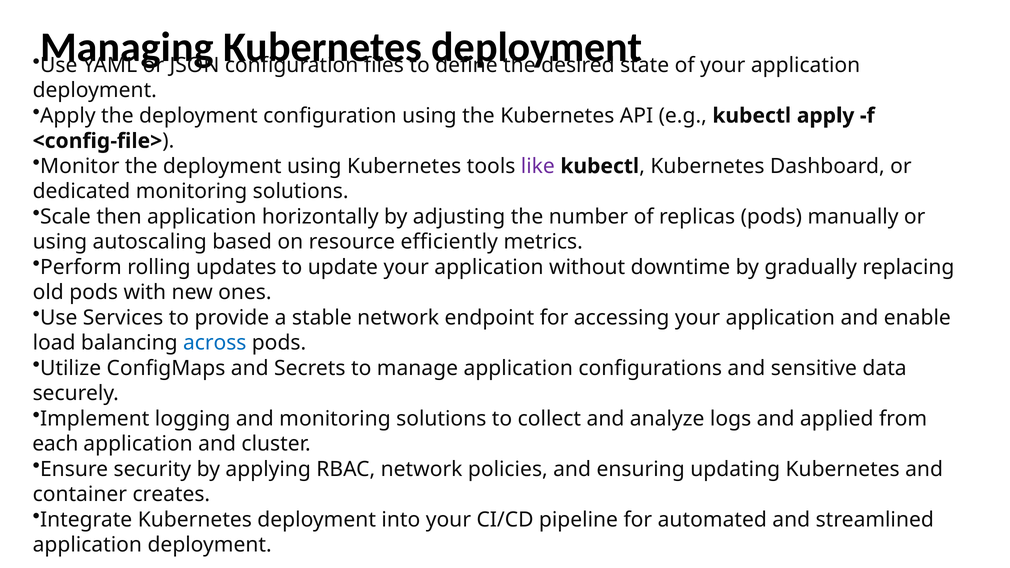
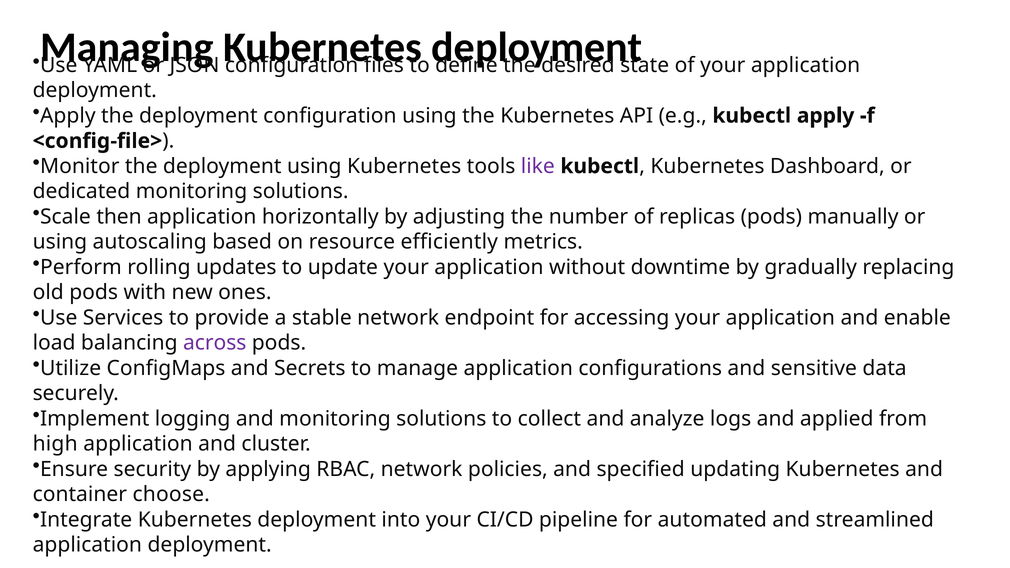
across colour: blue -> purple
each: each -> high
ensuring: ensuring -> specified
creates: creates -> choose
